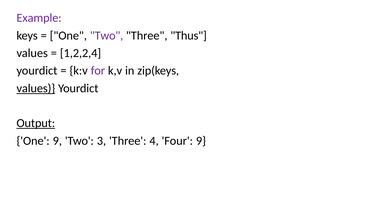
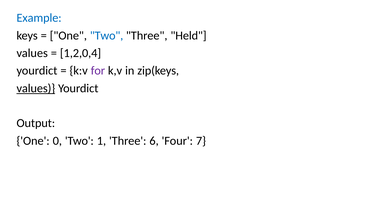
Example colour: purple -> blue
Two at (107, 36) colour: purple -> blue
Thus: Thus -> Held
1,2,2,4: 1,2,2,4 -> 1,2,0,4
Output underline: present -> none
One 9: 9 -> 0
3: 3 -> 1
4: 4 -> 6
Four 9: 9 -> 7
